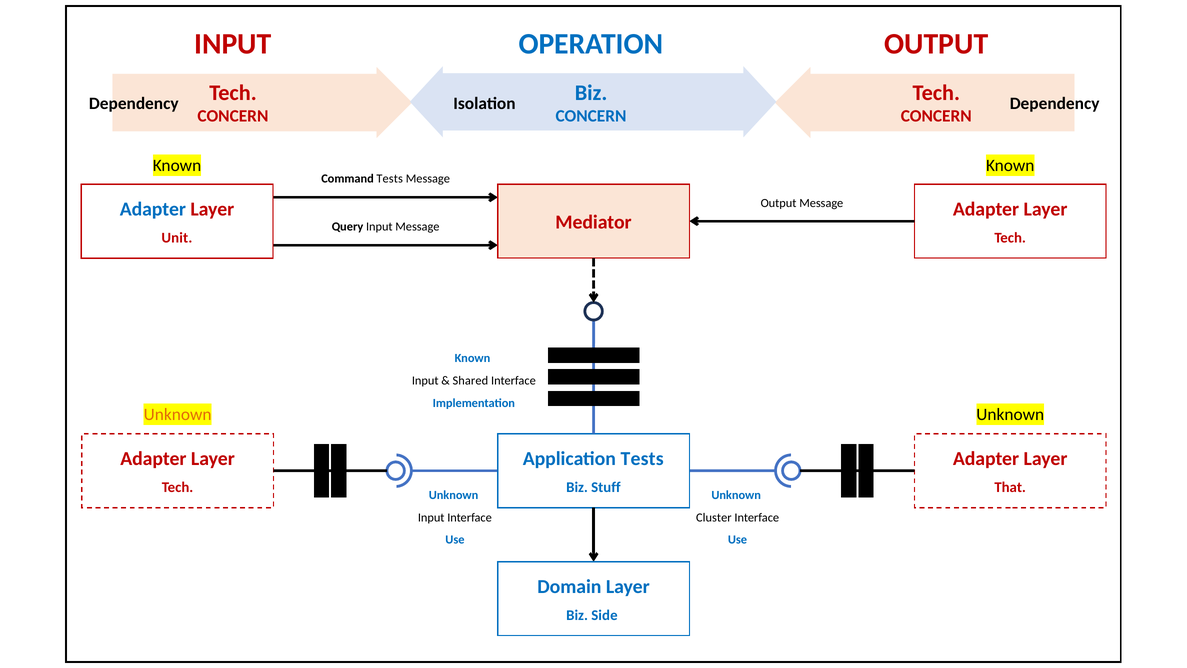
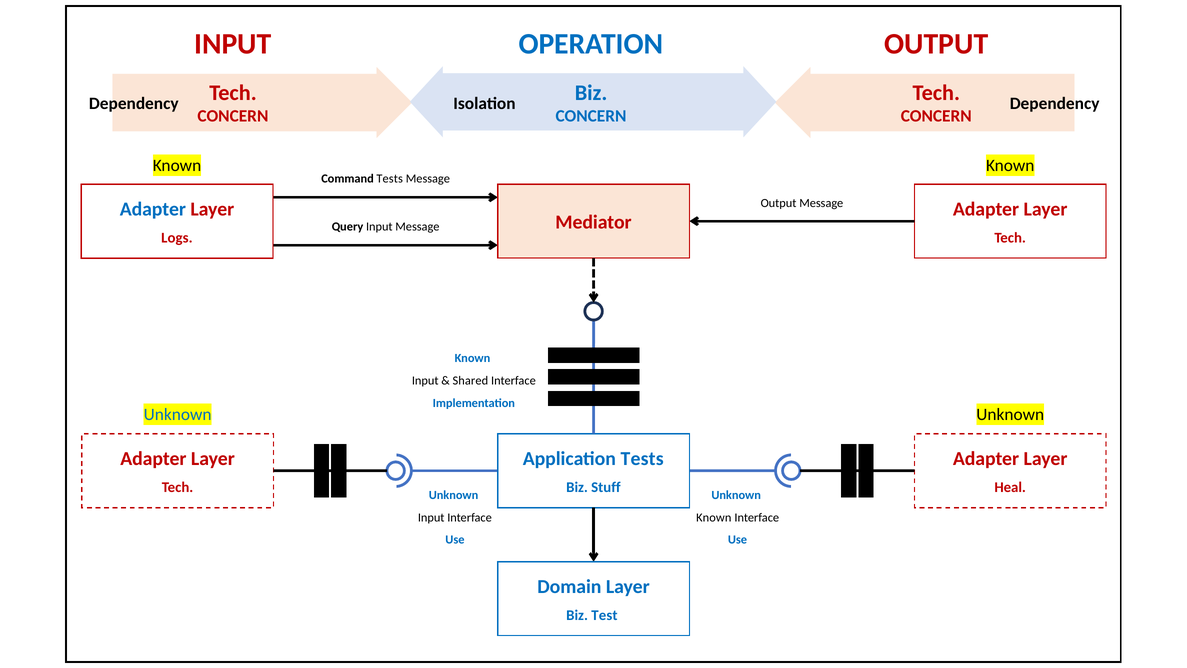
Unit: Unit -> Logs
Unknown at (178, 414) colour: orange -> blue
That: That -> Heal
Cluster at (714, 517): Cluster -> Known
Side: Side -> Test
